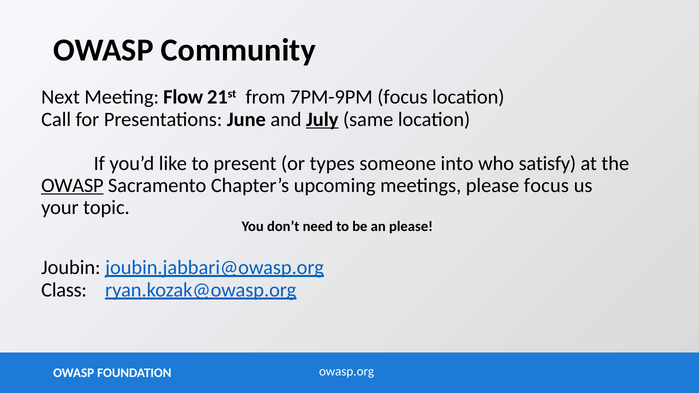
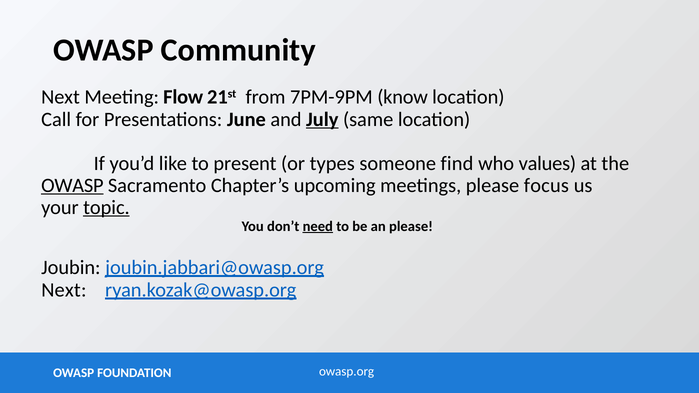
7PM-9PM focus: focus -> know
into: into -> find
satisfy: satisfy -> values
topic underline: none -> present
need underline: none -> present
Class at (64, 290): Class -> Next
